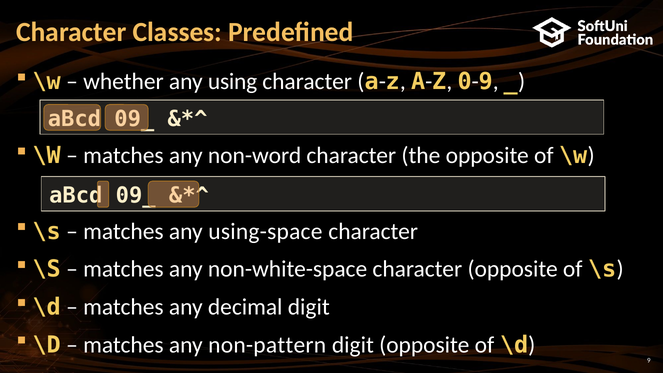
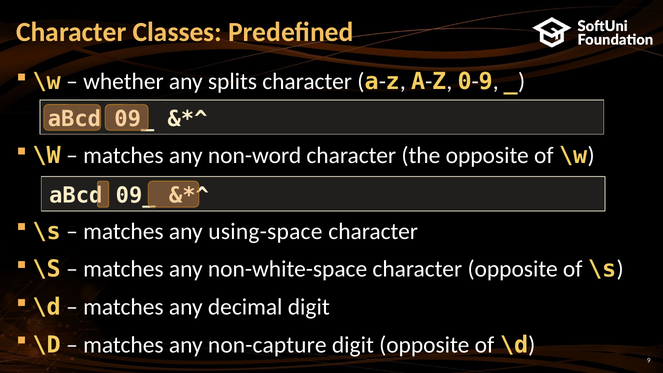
using: using -> splits
non-pattern: non-pattern -> non-capture
